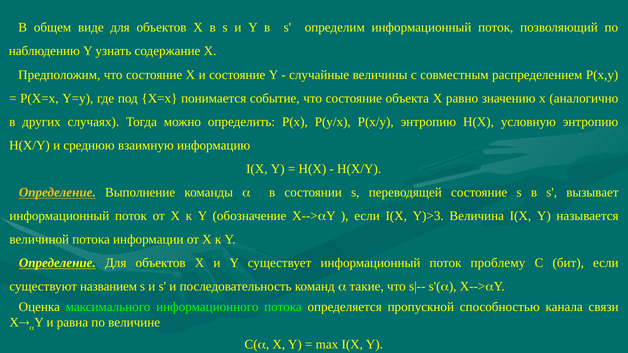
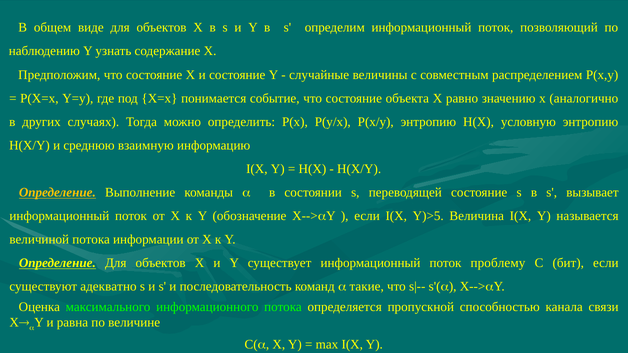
Y)>3: Y)>3 -> Y)>5
названием: названием -> адекватно
